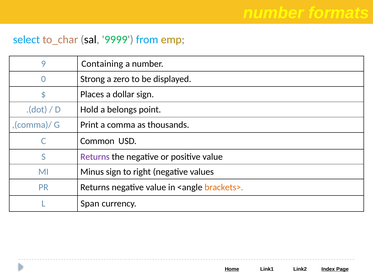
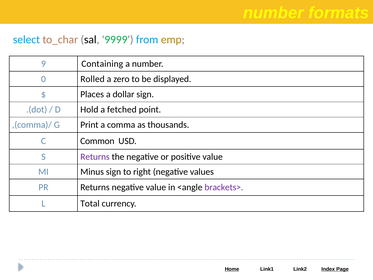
Strong: Strong -> Rolled
belongs: belongs -> fetched
brackets> colour: orange -> purple
Span: Span -> Total
